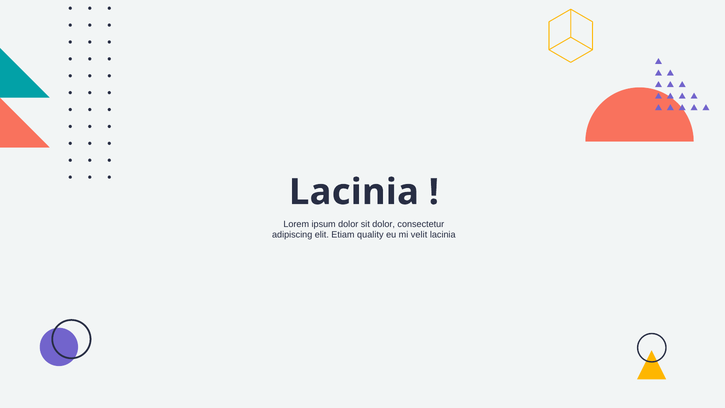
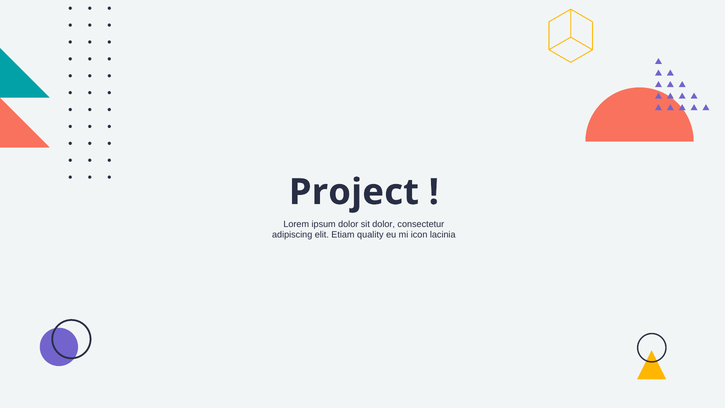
Lacinia at (354, 192): Lacinia -> Project
velit: velit -> icon
